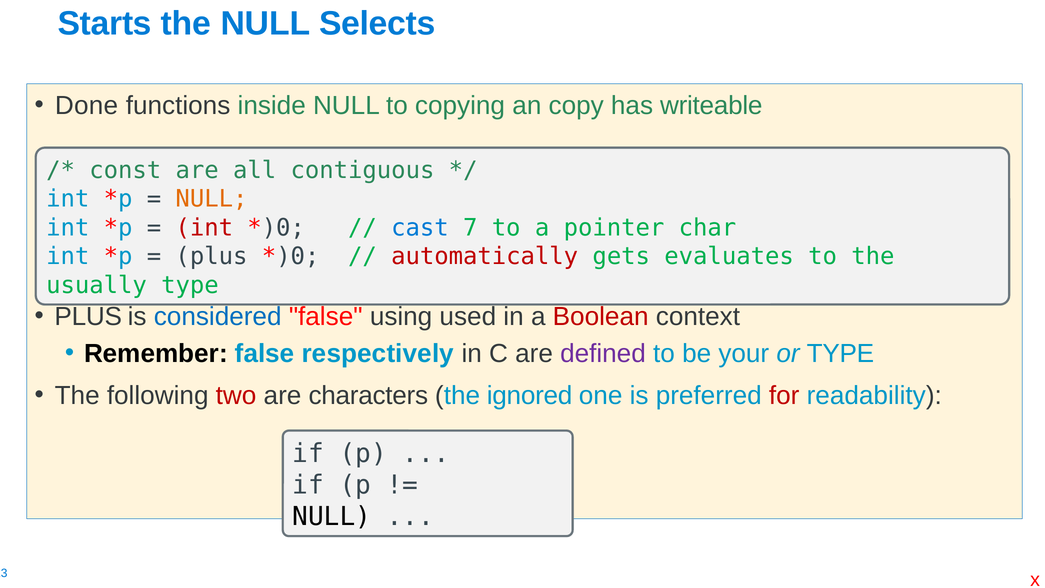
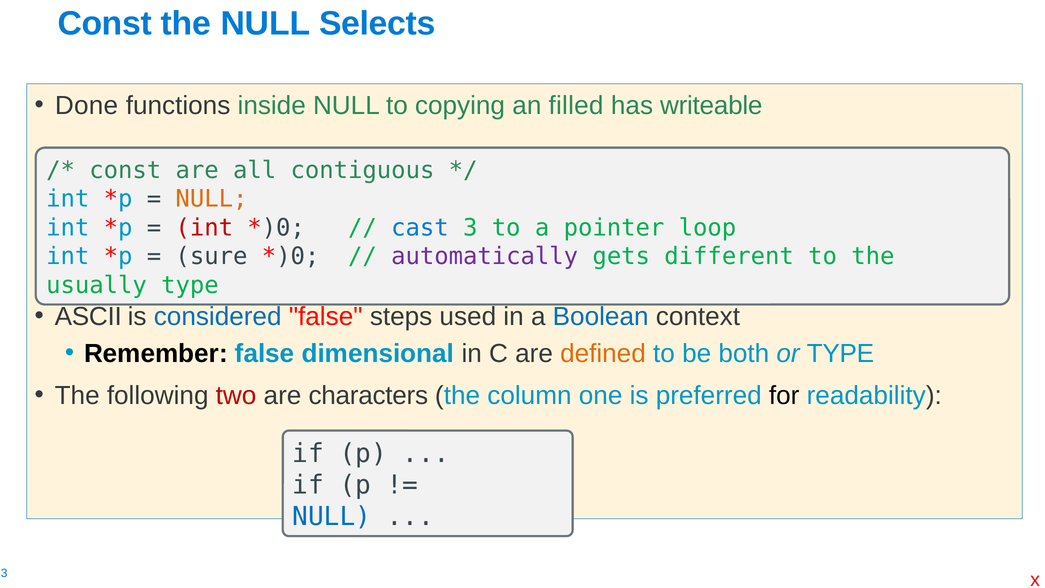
Starts at (105, 24): Starts -> Const
copy: copy -> filled
7: 7 -> 3
char: char -> loop
plus at (211, 256): plus -> sure
automatically colour: red -> purple
evaluates: evaluates -> different
PLUS at (88, 317): PLUS -> ASCII
using: using -> steps
Boolean colour: red -> blue
respectively: respectively -> dimensional
defined colour: purple -> orange
your: your -> both
ignored: ignored -> column
for colour: red -> black
NULL at (332, 516) colour: black -> blue
